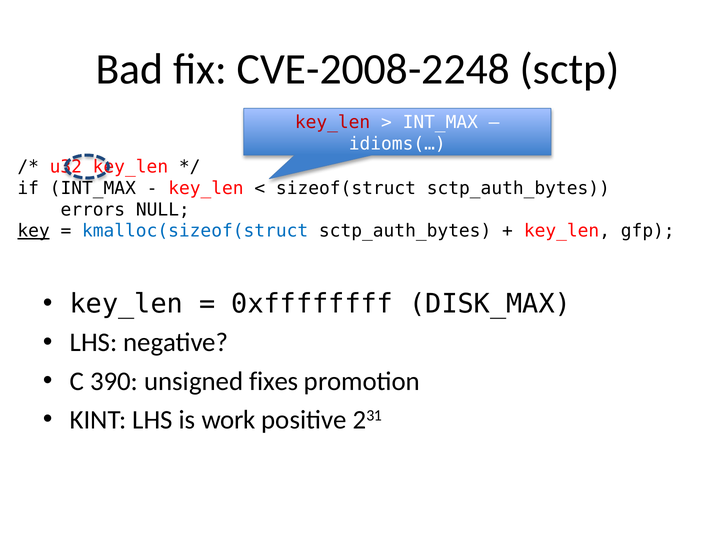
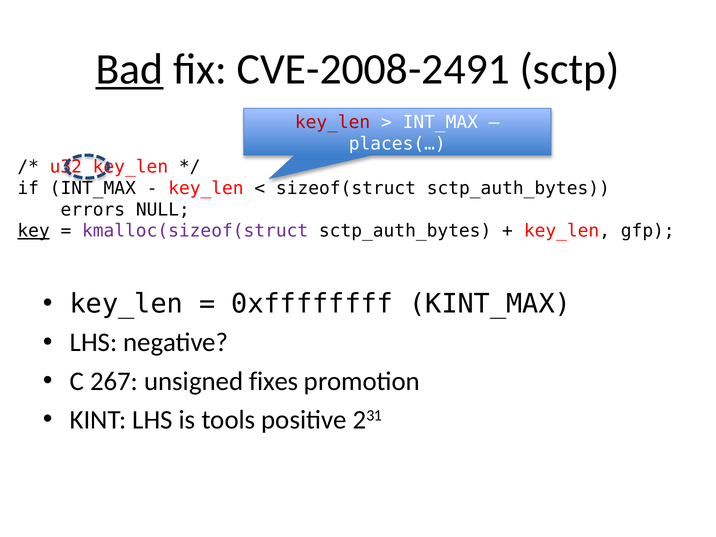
Bad underline: none -> present
CVE-2008-2248: CVE-2008-2248 -> CVE-2008-2491
idioms(…: idioms(… -> places(…
kmalloc(sizeof(struct colour: blue -> purple
DISK_MAX: DISK_MAX -> KINT_MAX
390: 390 -> 267
work: work -> tools
